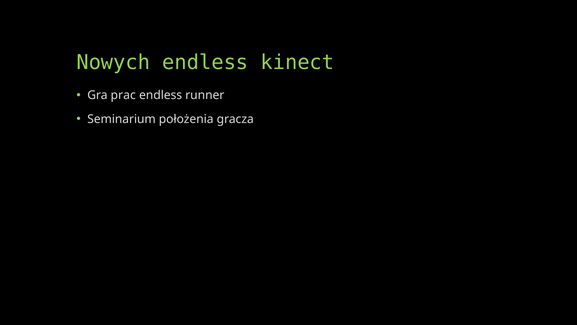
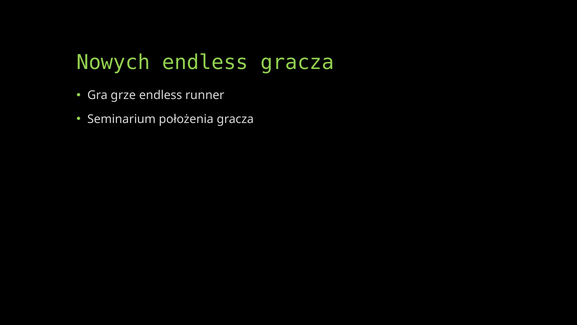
endless kinect: kinect -> gracza
prac: prac -> grze
